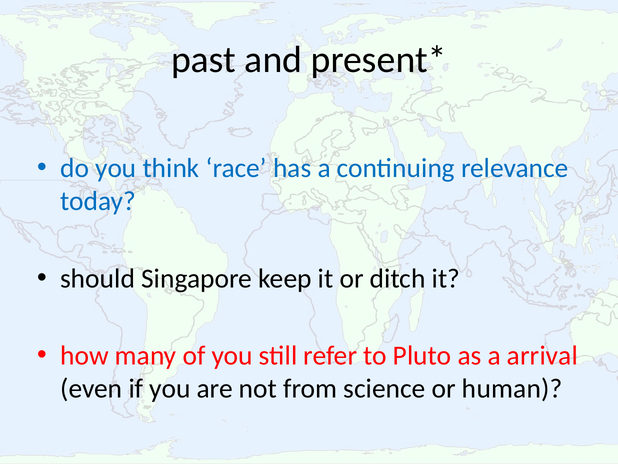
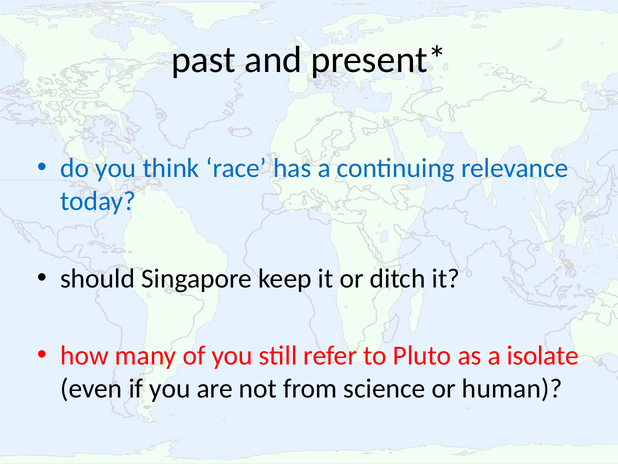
arrival: arrival -> isolate
